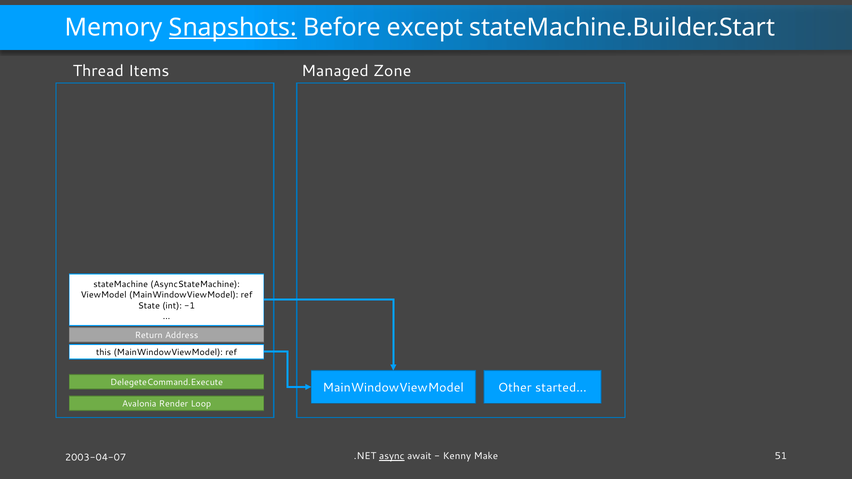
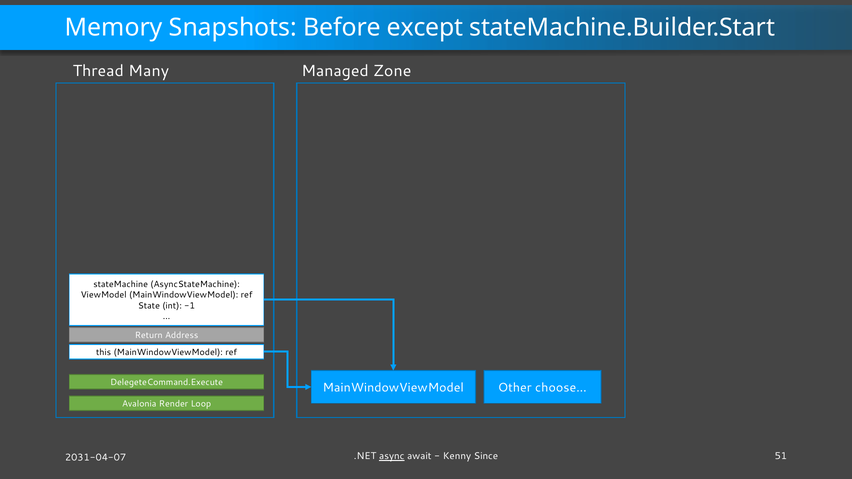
Snapshots underline: present -> none
Items: Items -> Many
started…: started… -> choose…
Make: Make -> Since
2003-04-07: 2003-04-07 -> 2031-04-07
